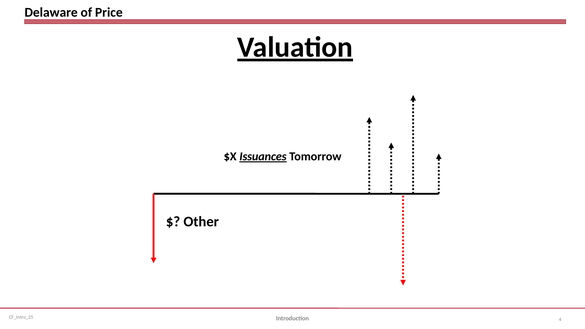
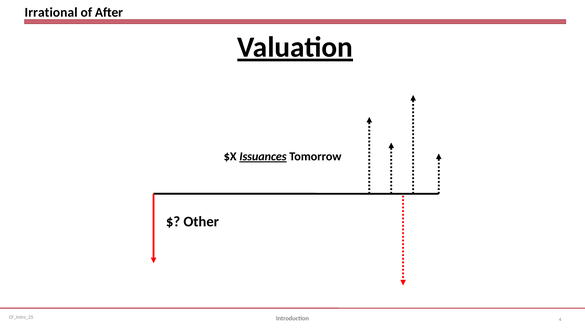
Delaware: Delaware -> Irrational
Price: Price -> After
